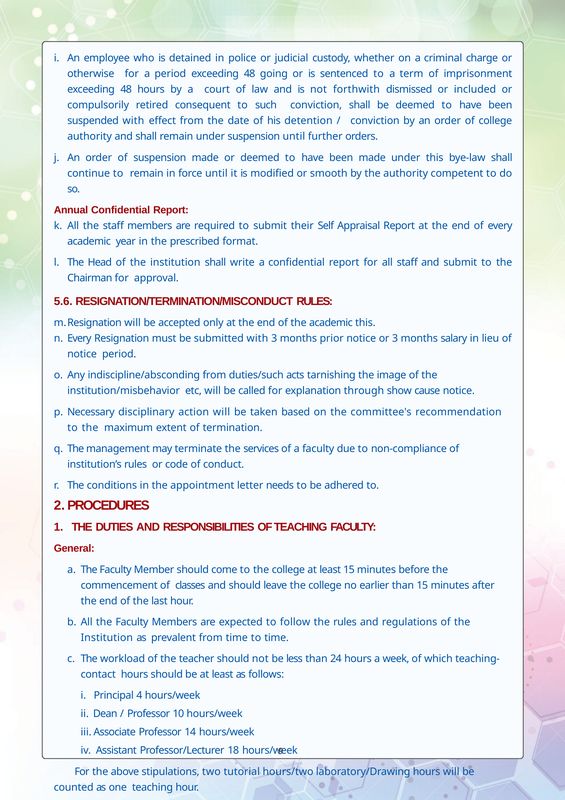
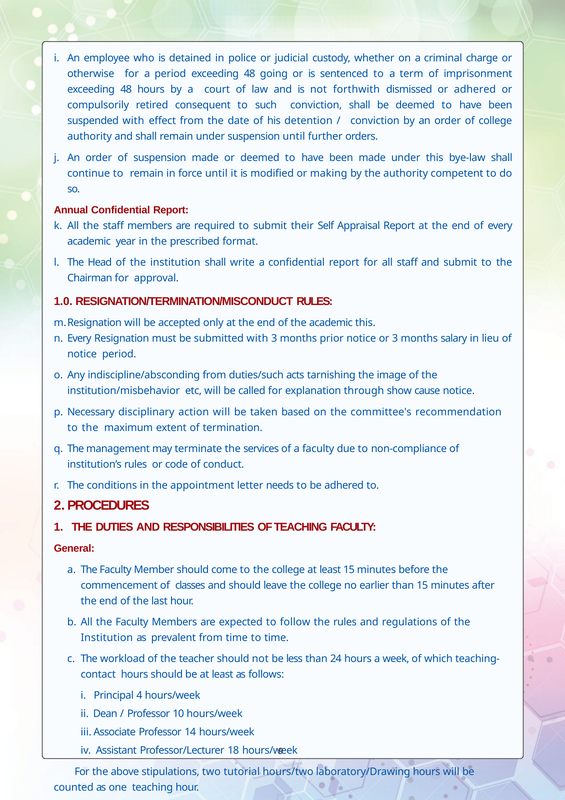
or included: included -> adhered
smooth: smooth -> making
5.6: 5.6 -> 1.0
